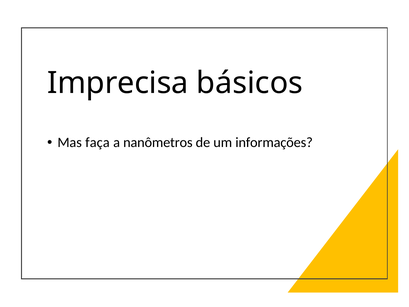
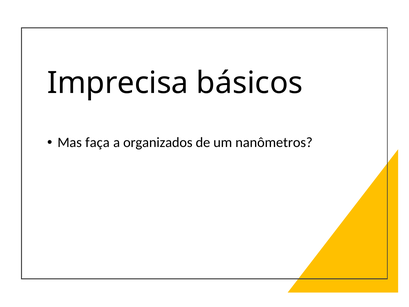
nanômetros: nanômetros -> organizados
informações: informações -> nanômetros
